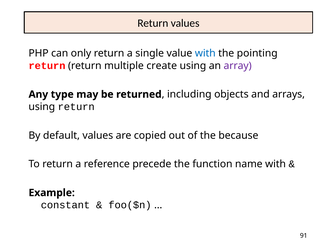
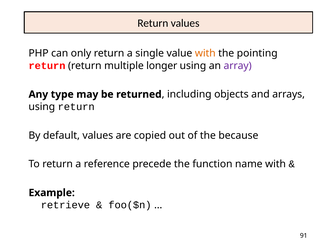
with at (205, 53) colour: blue -> orange
create: create -> longer
constant: constant -> retrieve
